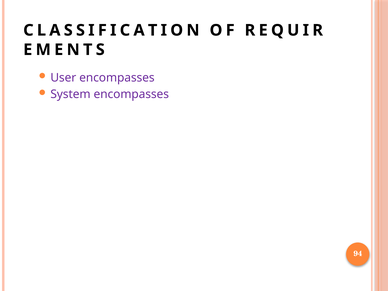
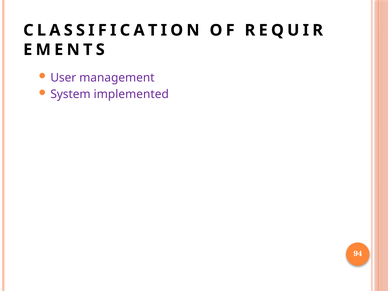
User encompasses: encompasses -> management
System encompasses: encompasses -> implemented
